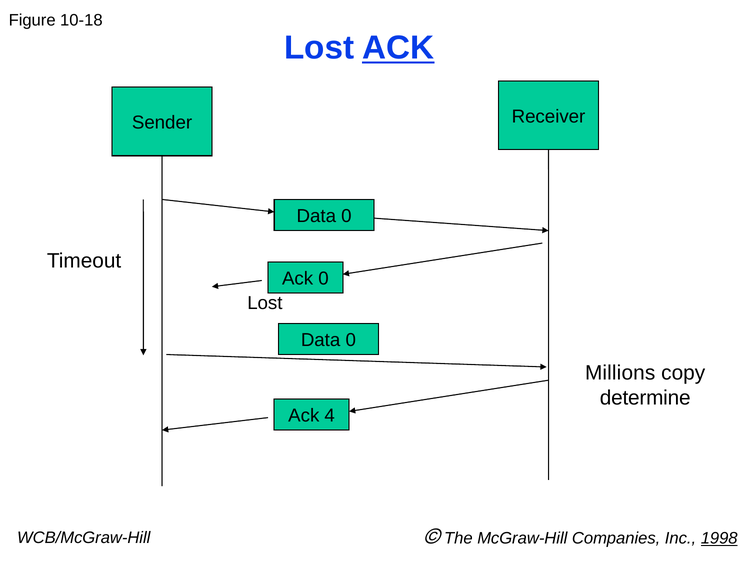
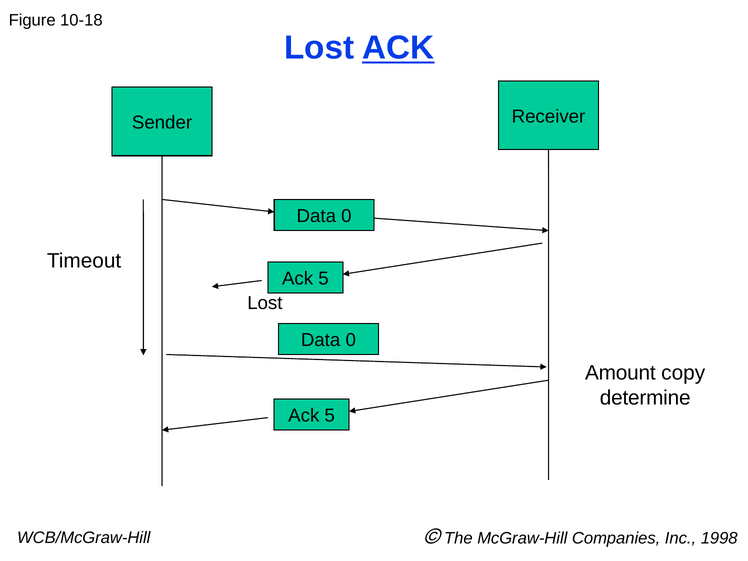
0 at (323, 279): 0 -> 5
Millions: Millions -> Amount
4 at (330, 416): 4 -> 5
1998 underline: present -> none
